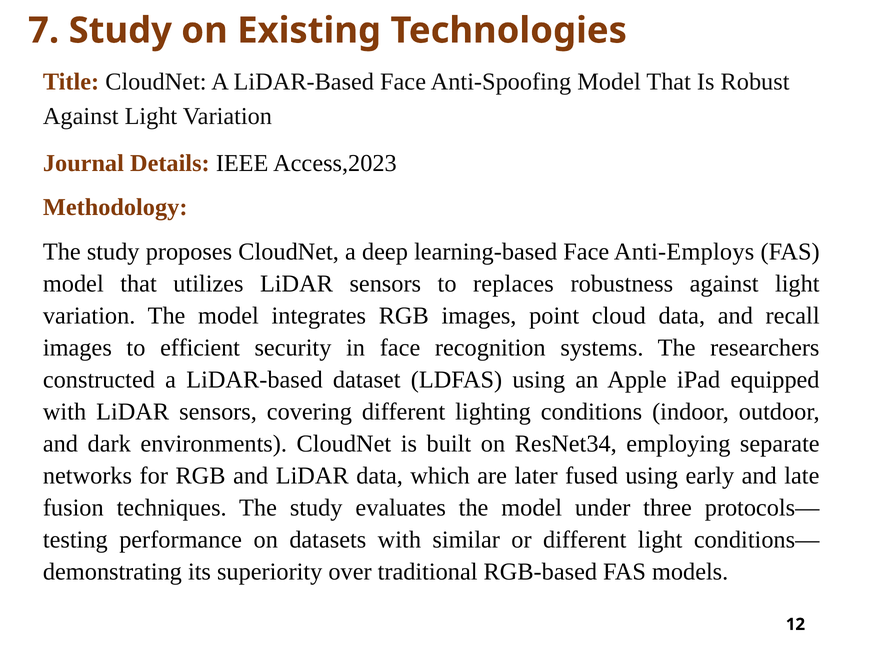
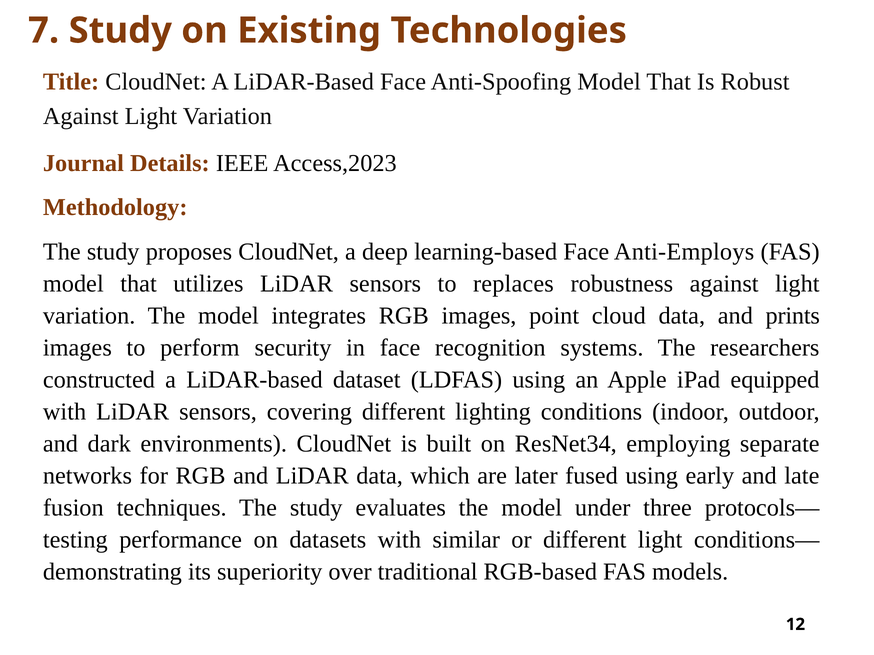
recall: recall -> prints
efficient: efficient -> perform
